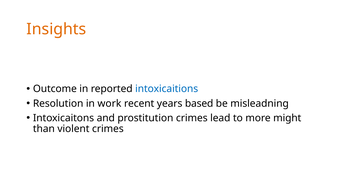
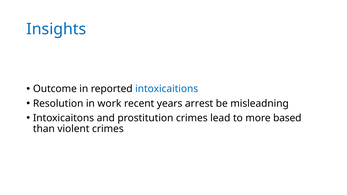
Insights colour: orange -> blue
based: based -> arrest
might: might -> based
